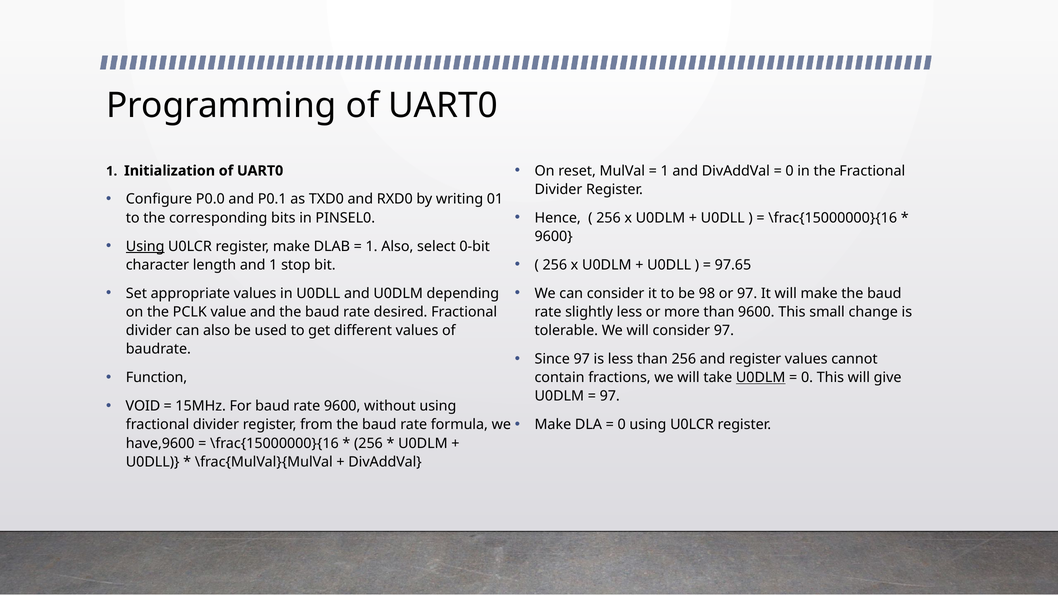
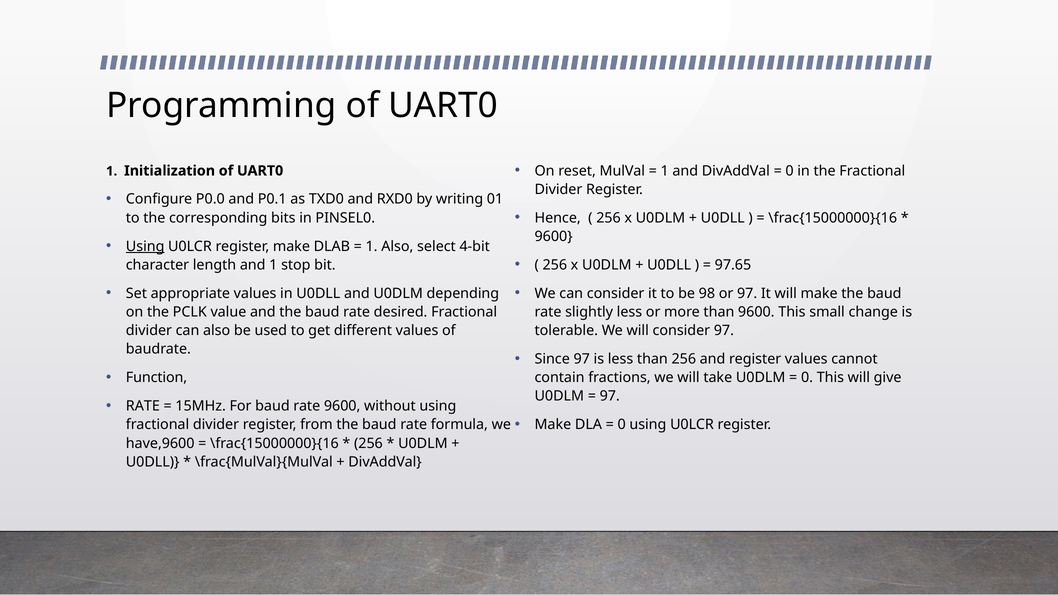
0-bit: 0-bit -> 4-bit
U0DLM at (761, 378) underline: present -> none
VOID at (143, 406): VOID -> RATE
